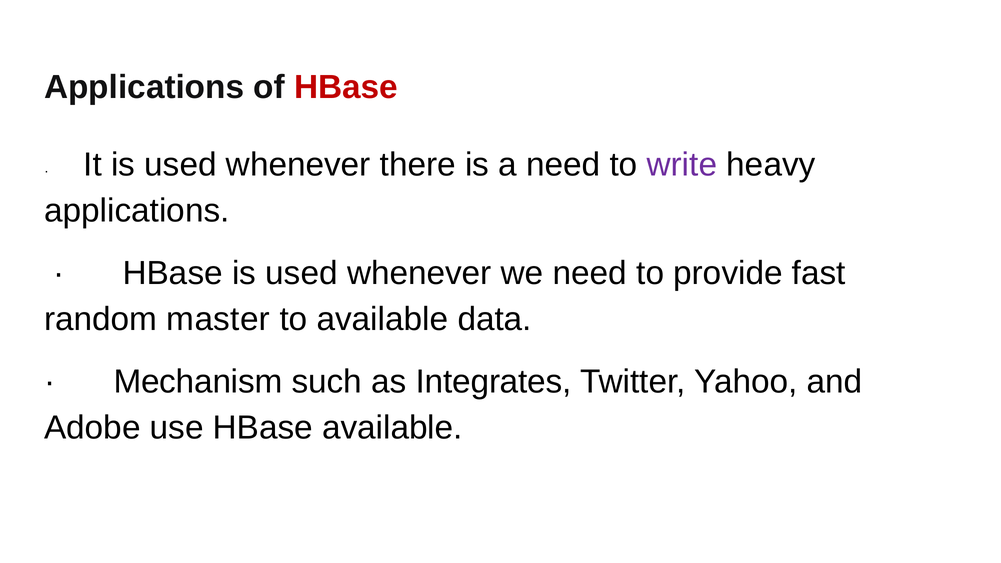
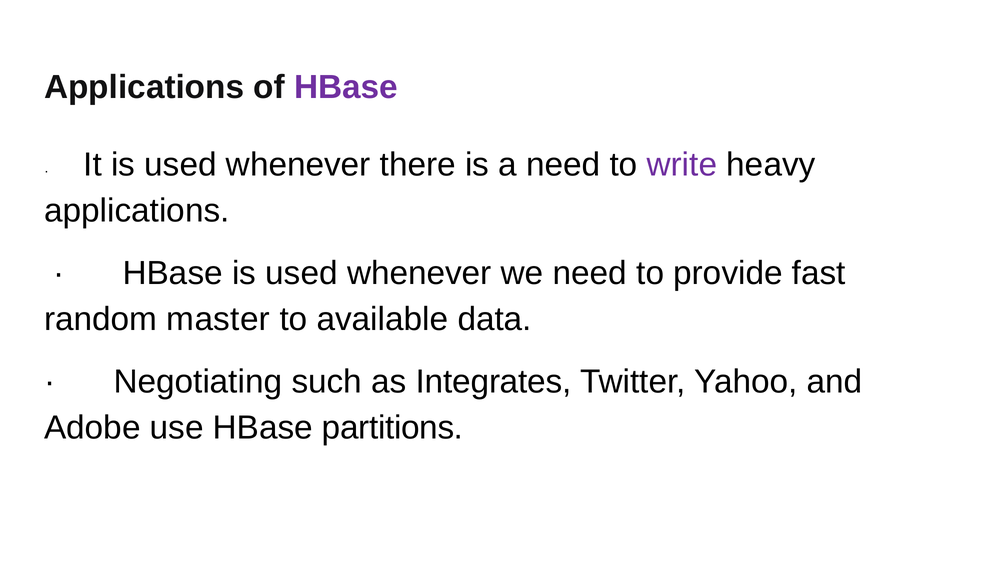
HBase at (346, 87) colour: red -> purple
Mechanism: Mechanism -> Negotiating
HBase available: available -> partitions
